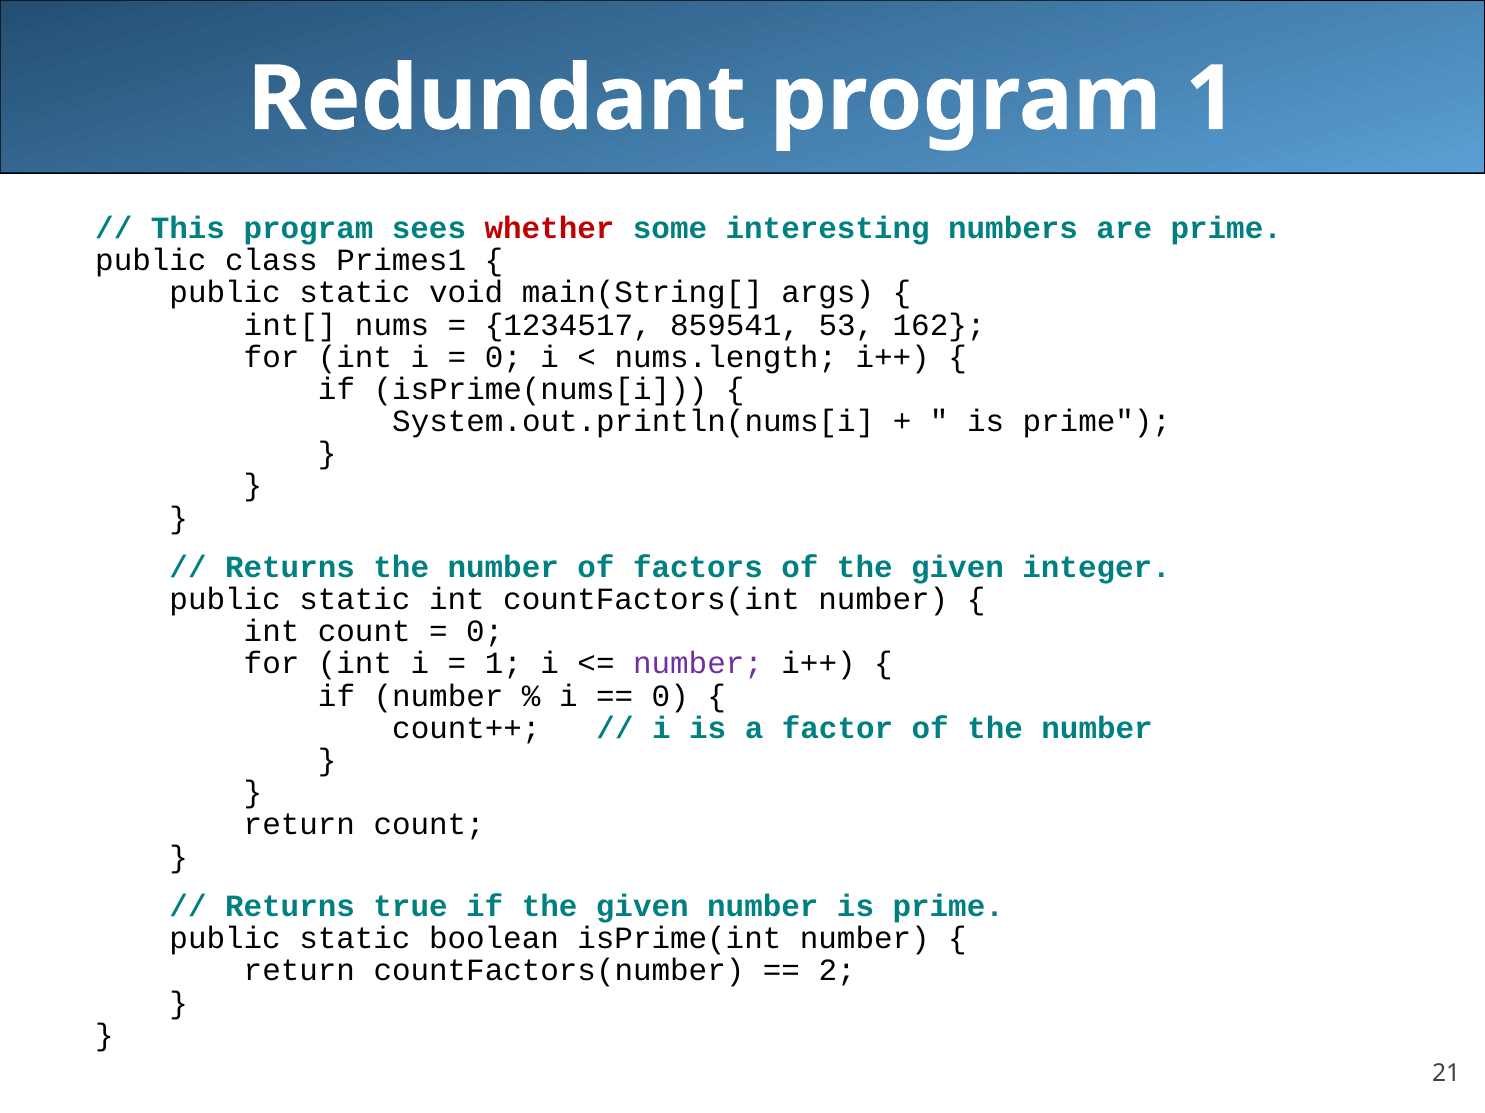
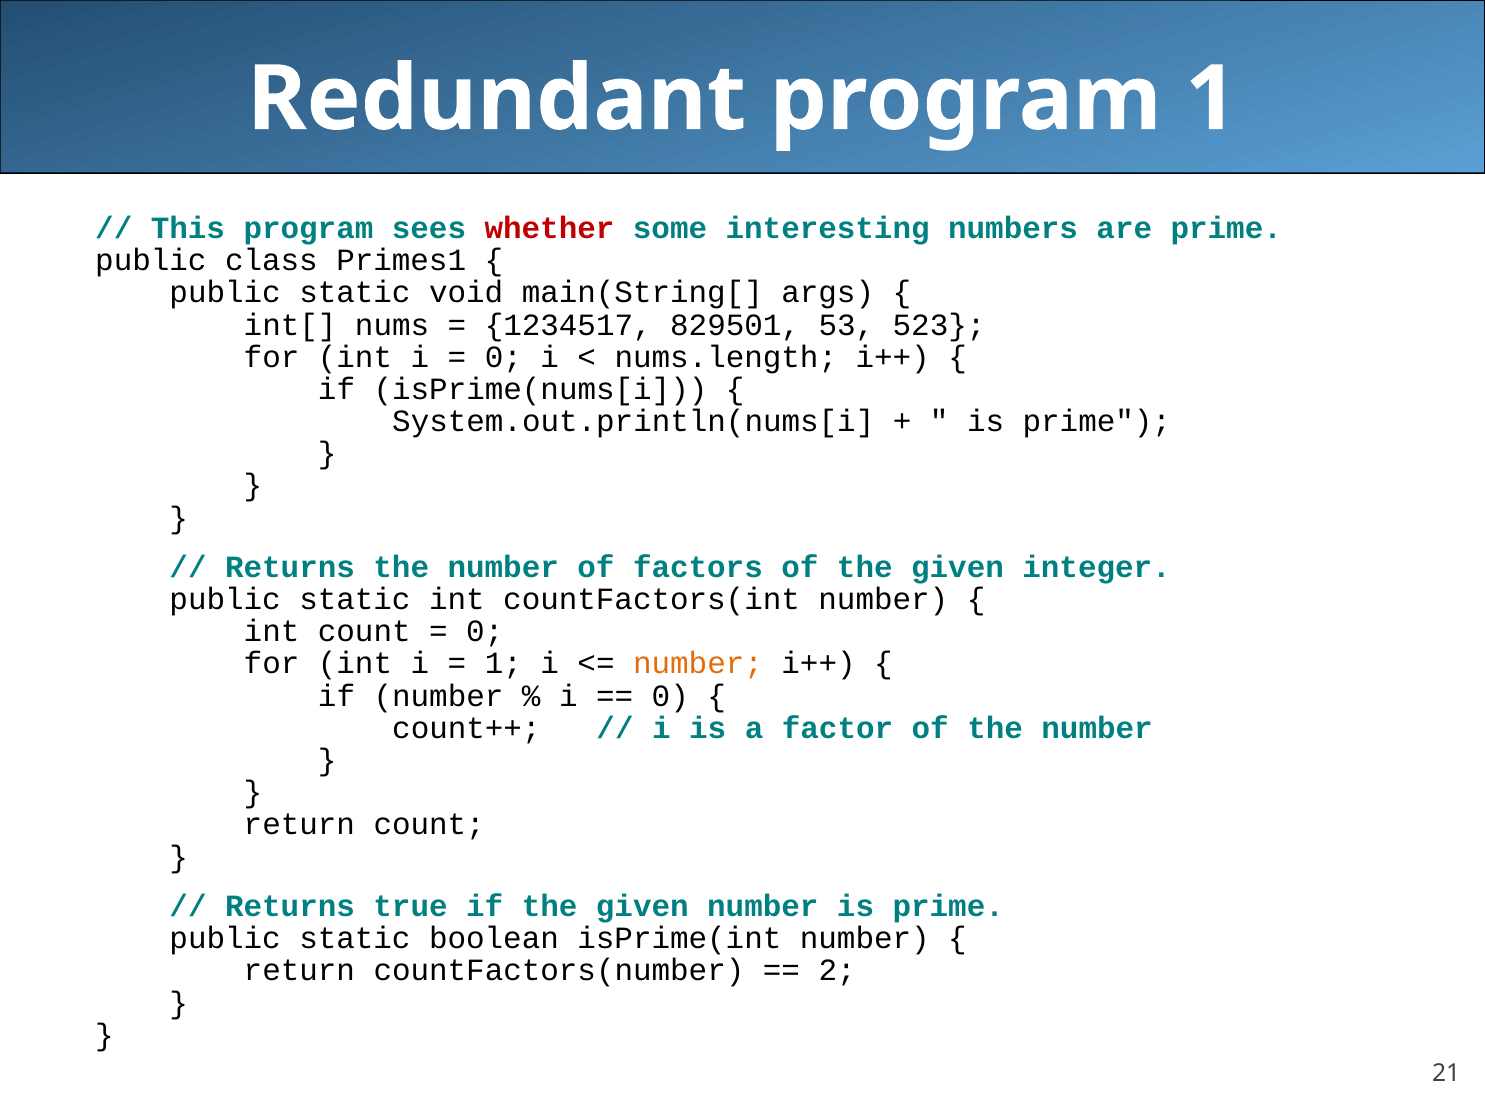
859541: 859541 -> 829501
162: 162 -> 523
number at (698, 664) colour: purple -> orange
